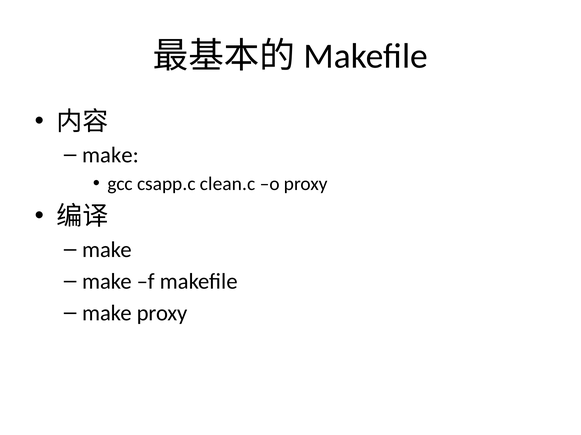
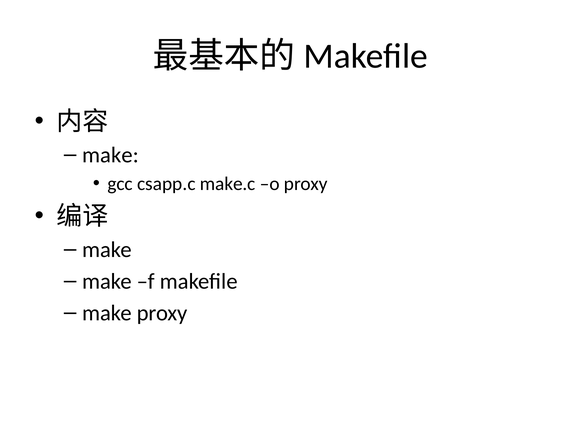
clean.c: clean.c -> make.c
